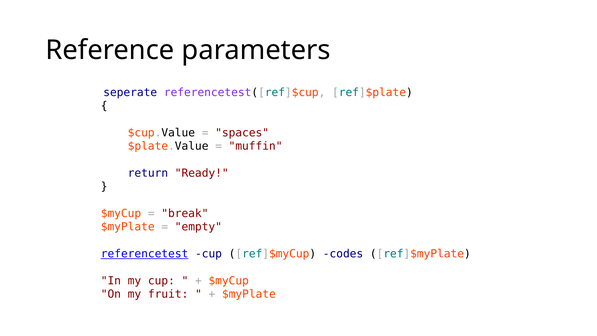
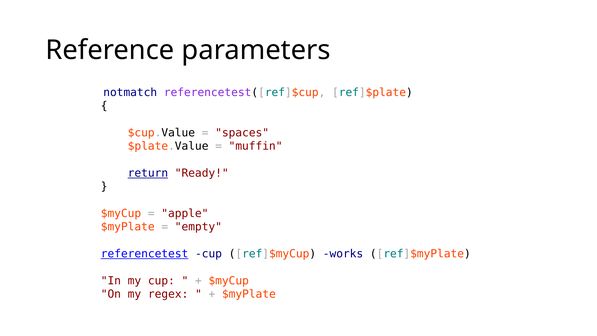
seperate: seperate -> notmatch
return underline: none -> present
break: break -> apple
codes: codes -> works
fruit: fruit -> regex
